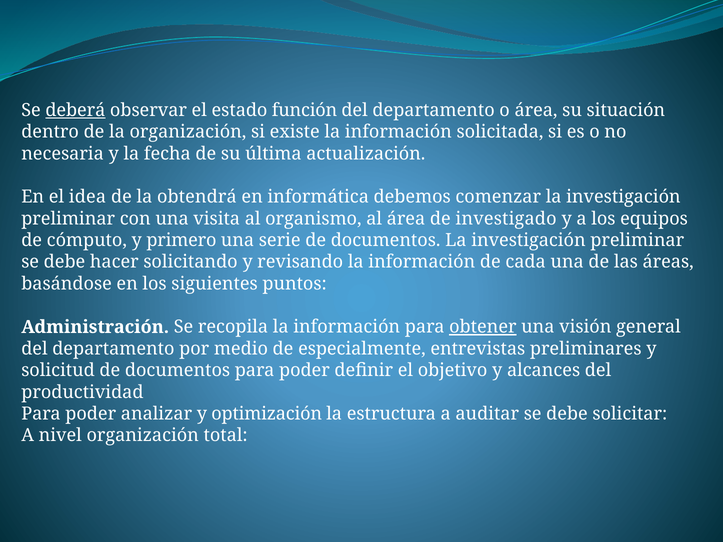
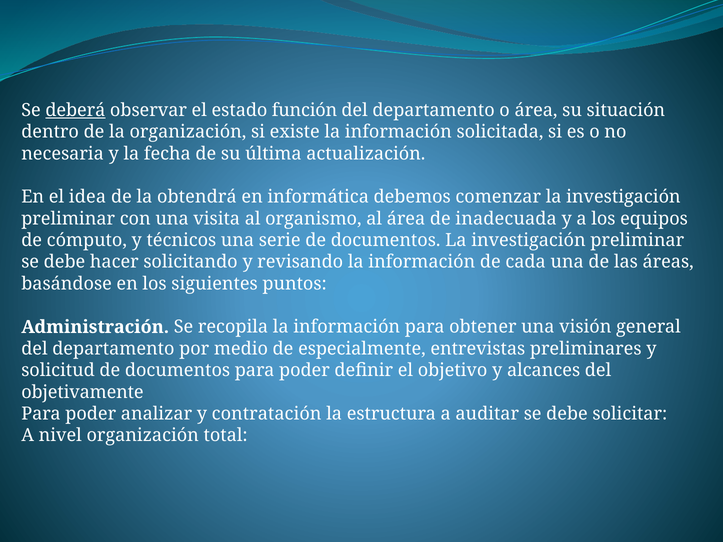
investigado: investigado -> inadecuada
primero: primero -> técnicos
obtener underline: present -> none
productividad: productividad -> objetivamente
optimización: optimización -> contratación
